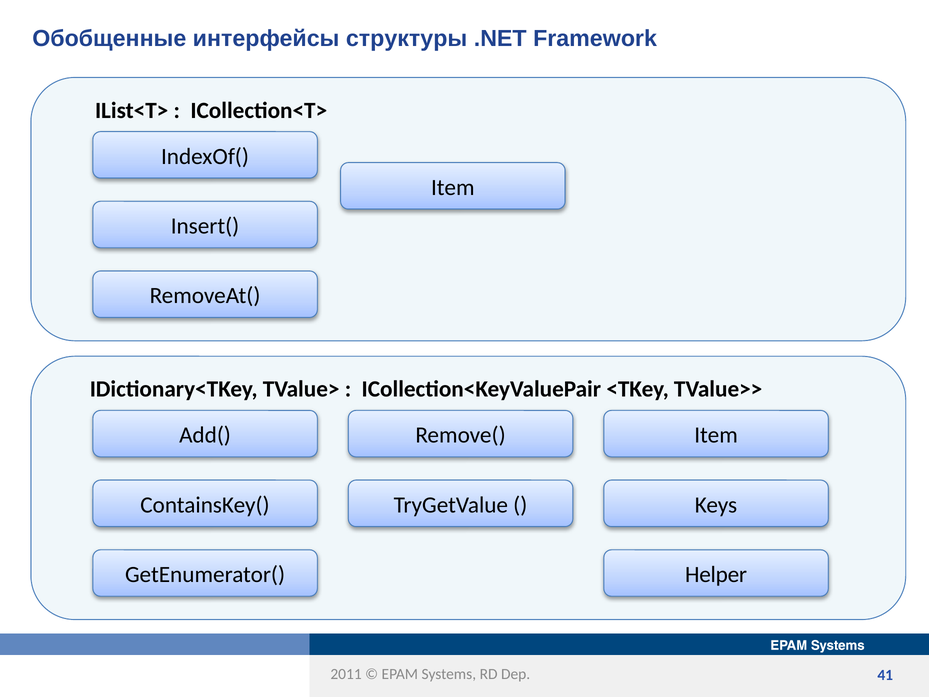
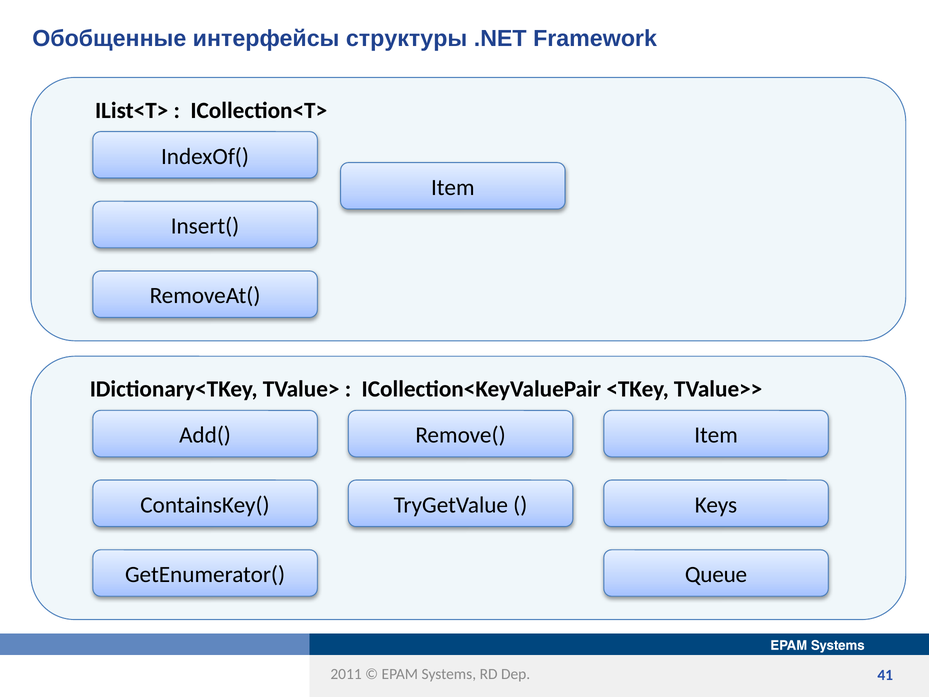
Helper: Helper -> Queue
